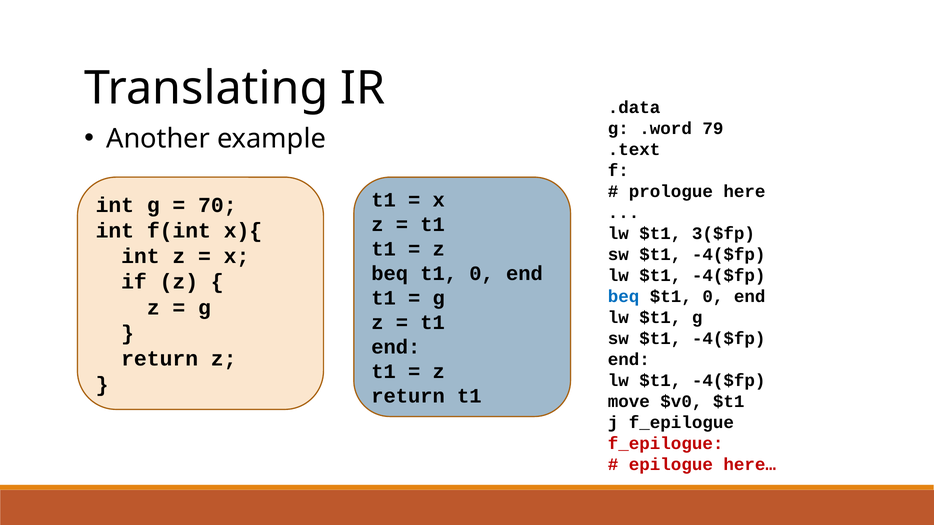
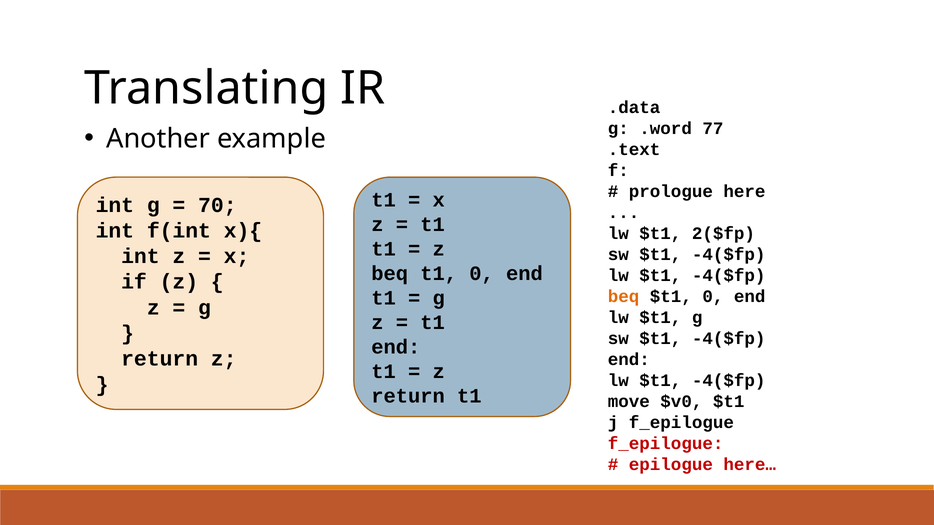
79: 79 -> 77
3($fp: 3($fp -> 2($fp
beq at (624, 297) colour: blue -> orange
